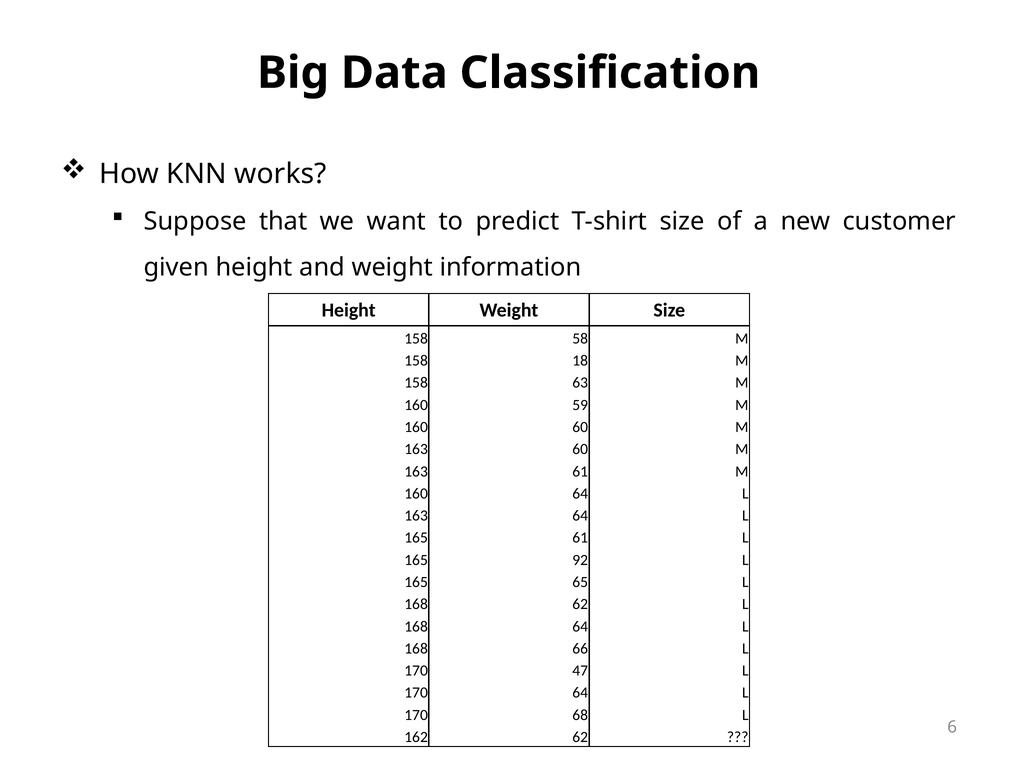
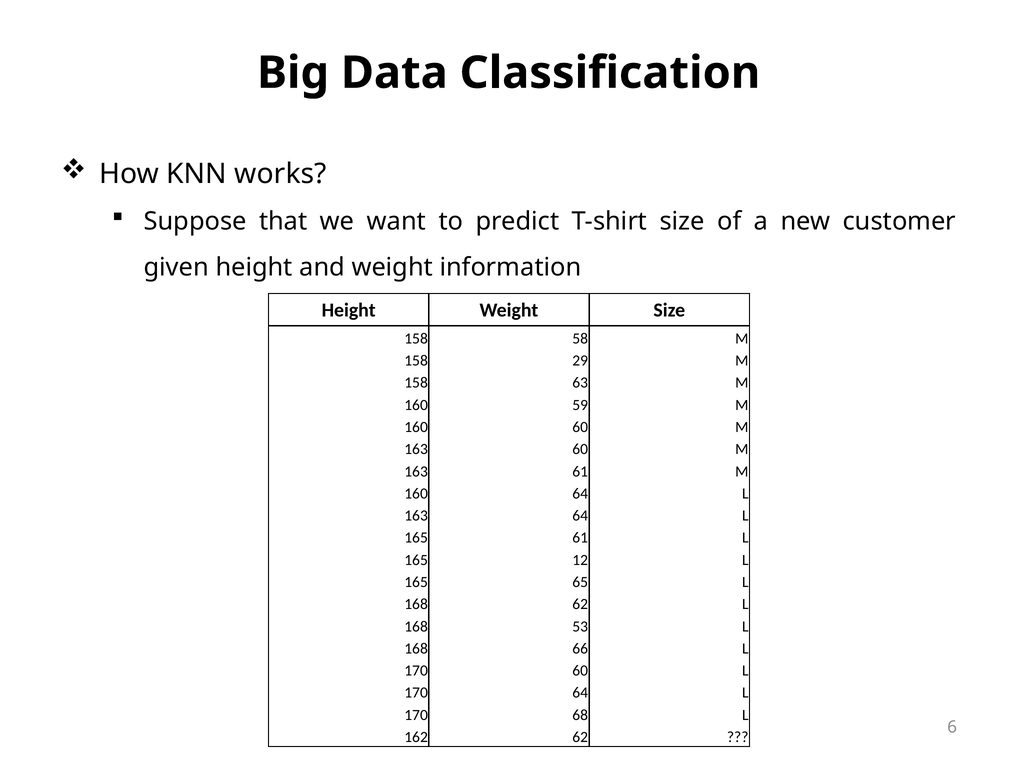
18: 18 -> 29
92: 92 -> 12
168 64: 64 -> 53
170 47: 47 -> 60
